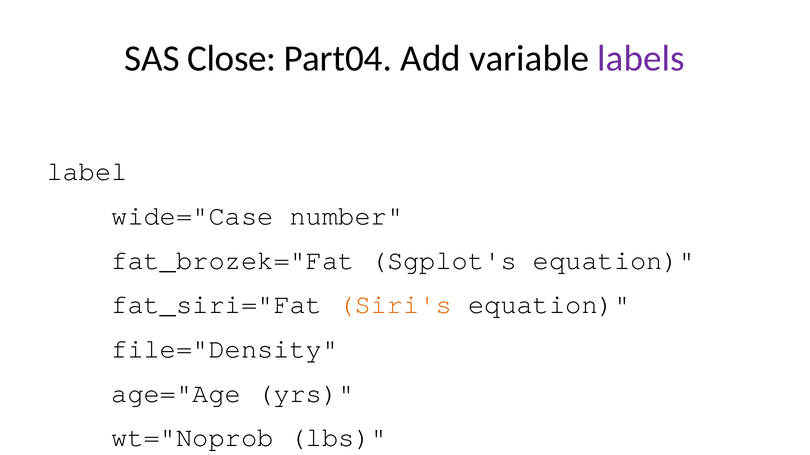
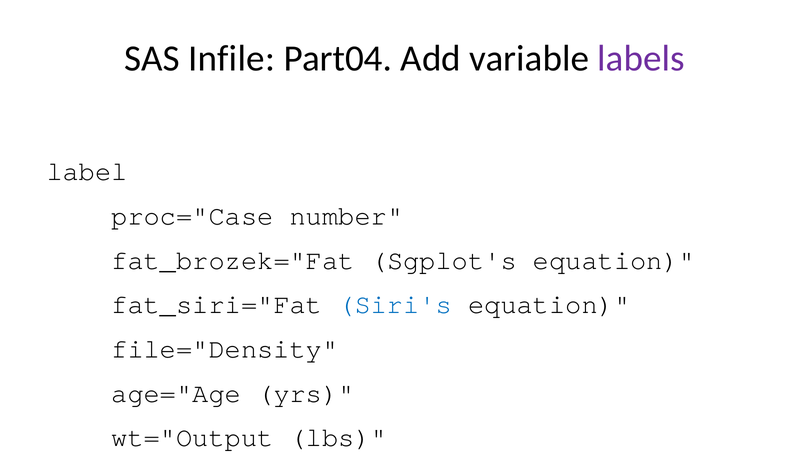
Close: Close -> Infile
wide="Case: wide="Case -> proc="Case
Siri's colour: orange -> blue
wt="Noprob: wt="Noprob -> wt="Output
